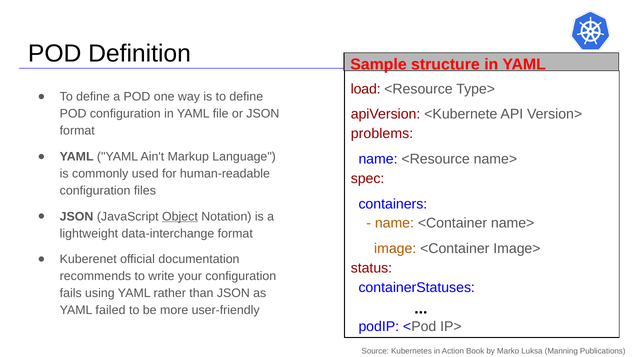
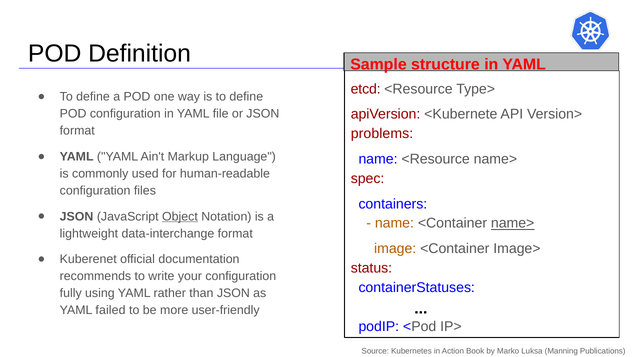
load: load -> etcd
name> at (513, 223) underline: none -> present
fails: fails -> fully
